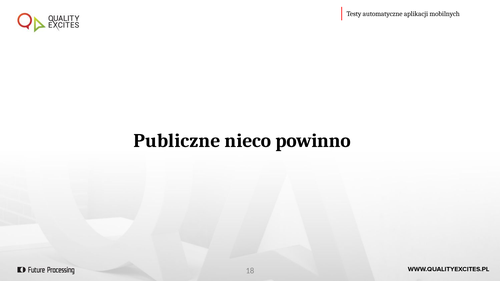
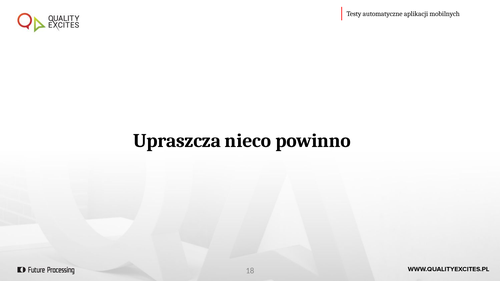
Publiczne: Publiczne -> Upraszcza
